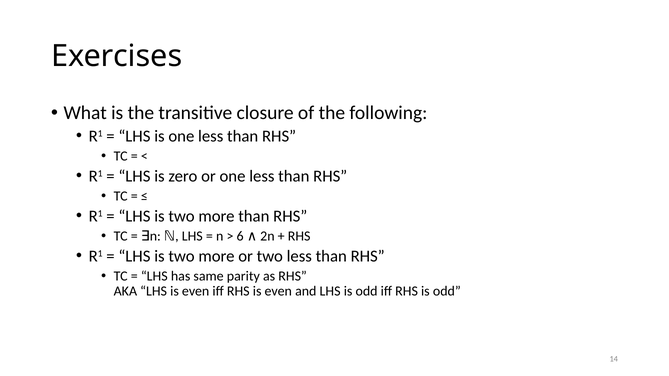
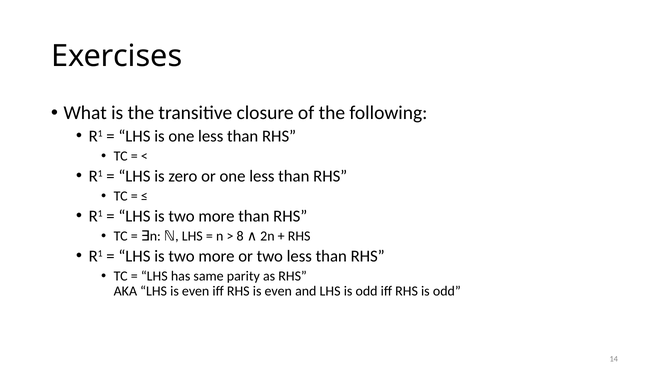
6: 6 -> 8
